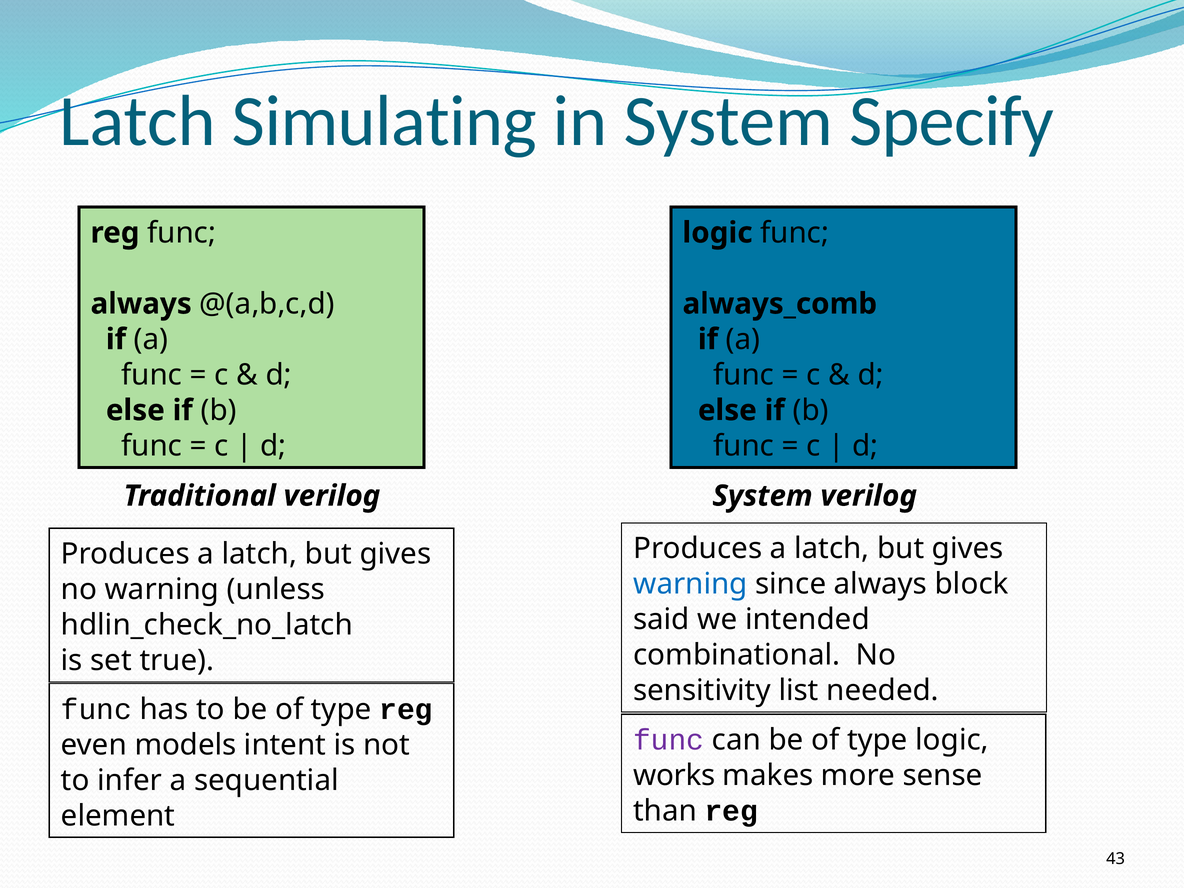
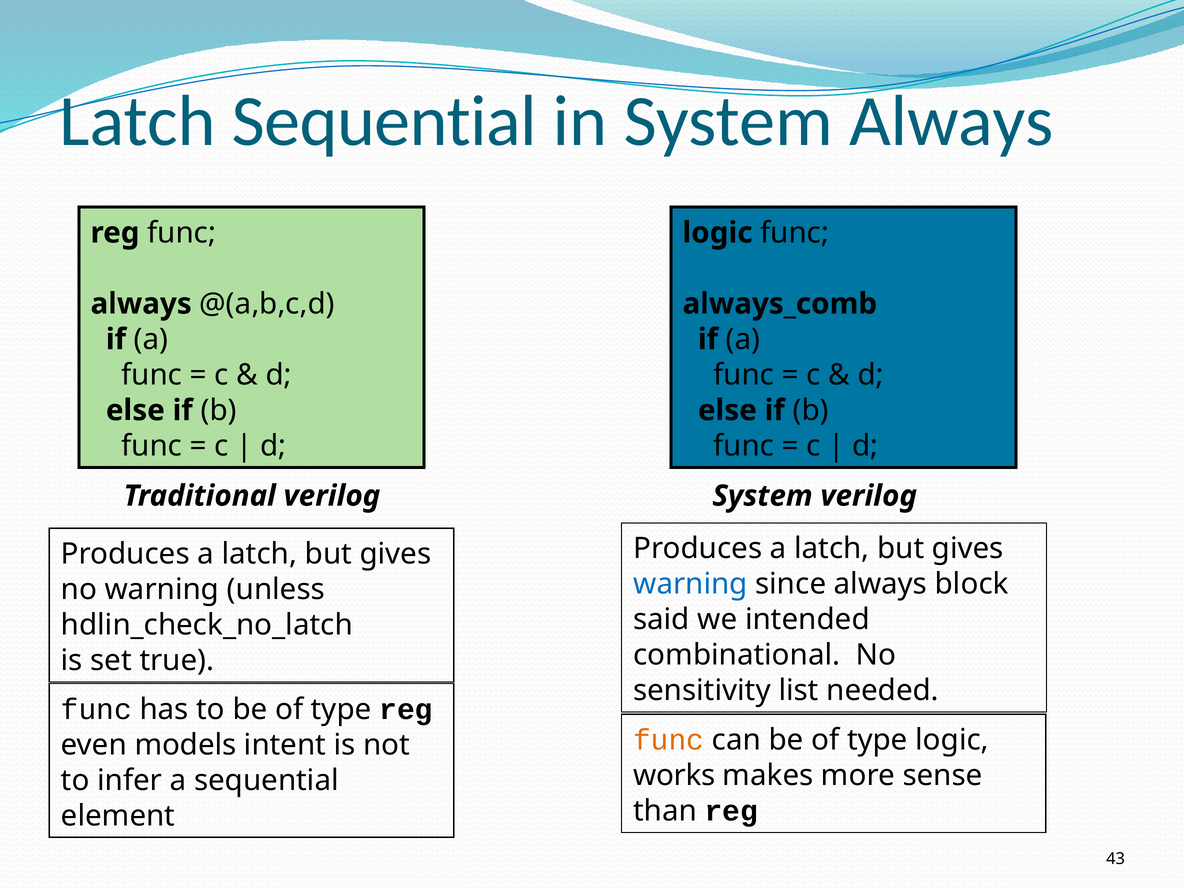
Latch Simulating: Simulating -> Sequential
System Specify: Specify -> Always
func at (669, 740) colour: purple -> orange
